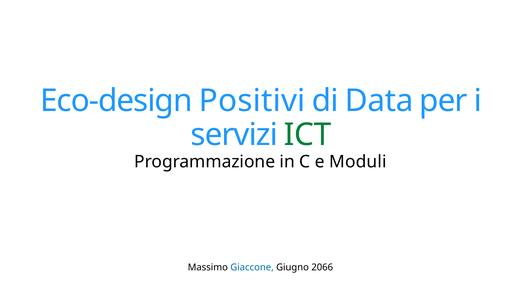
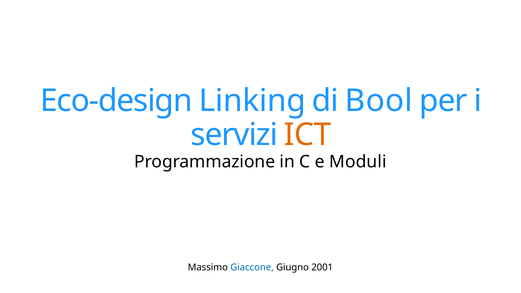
Positivi: Positivi -> Linking
Data: Data -> Bool
ICT colour: green -> orange
2066: 2066 -> 2001
